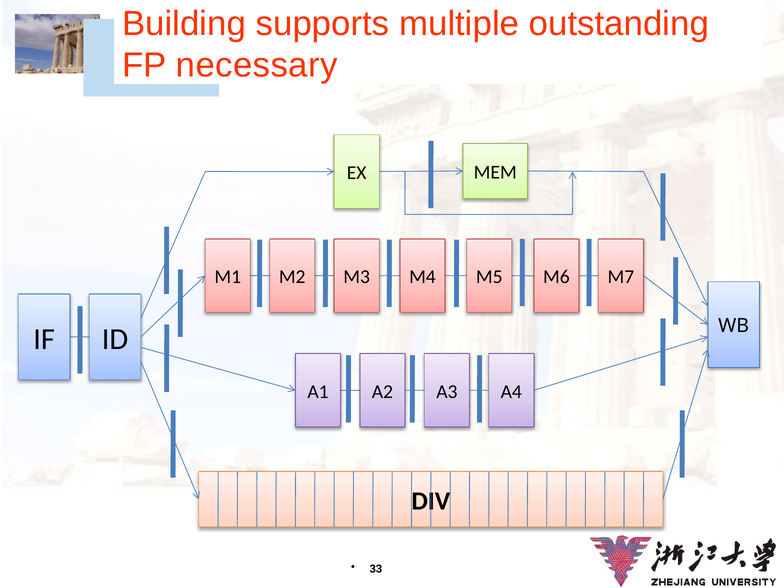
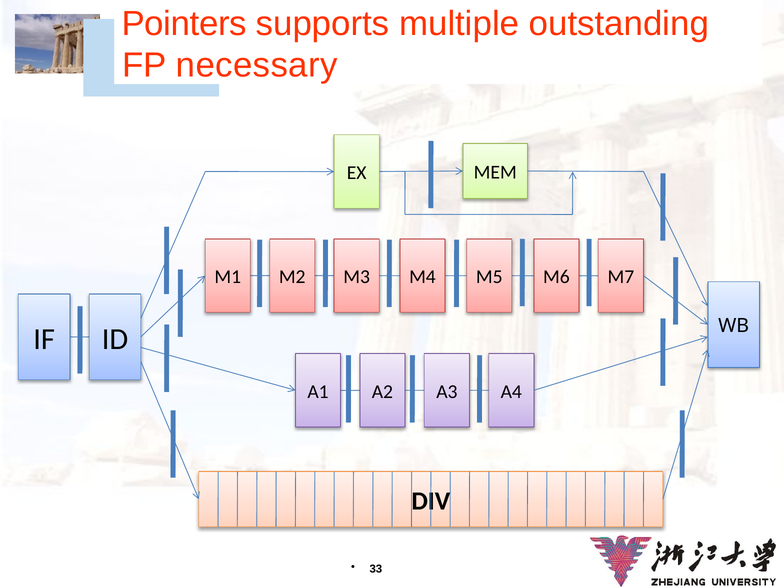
Building: Building -> Pointers
